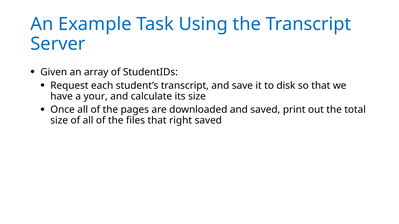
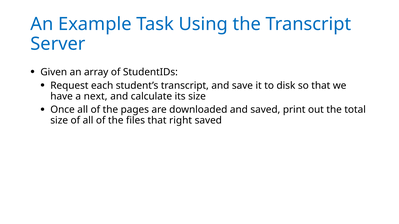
your: your -> next
